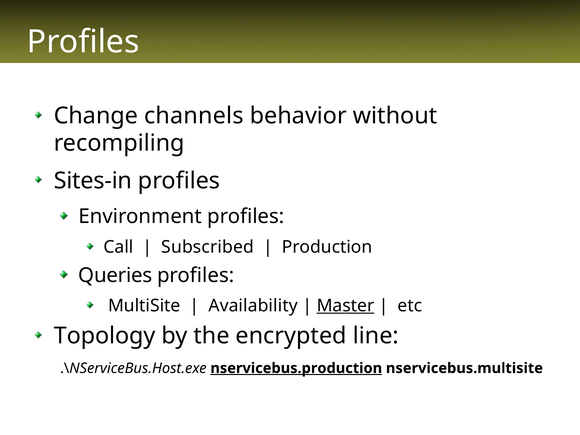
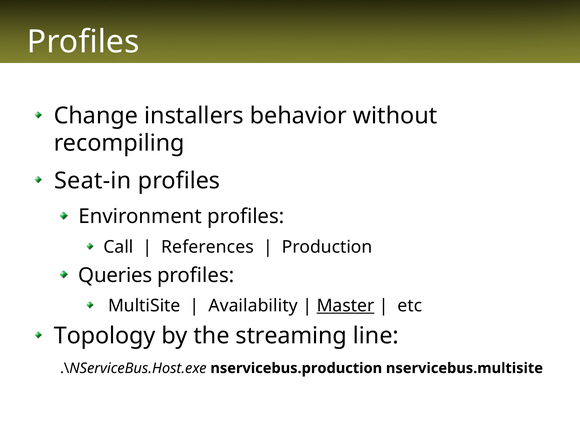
channels: channels -> installers
Sites-in: Sites-in -> Seat-in
Subscribed: Subscribed -> References
encrypted: encrypted -> streaming
nservicebus.production underline: present -> none
